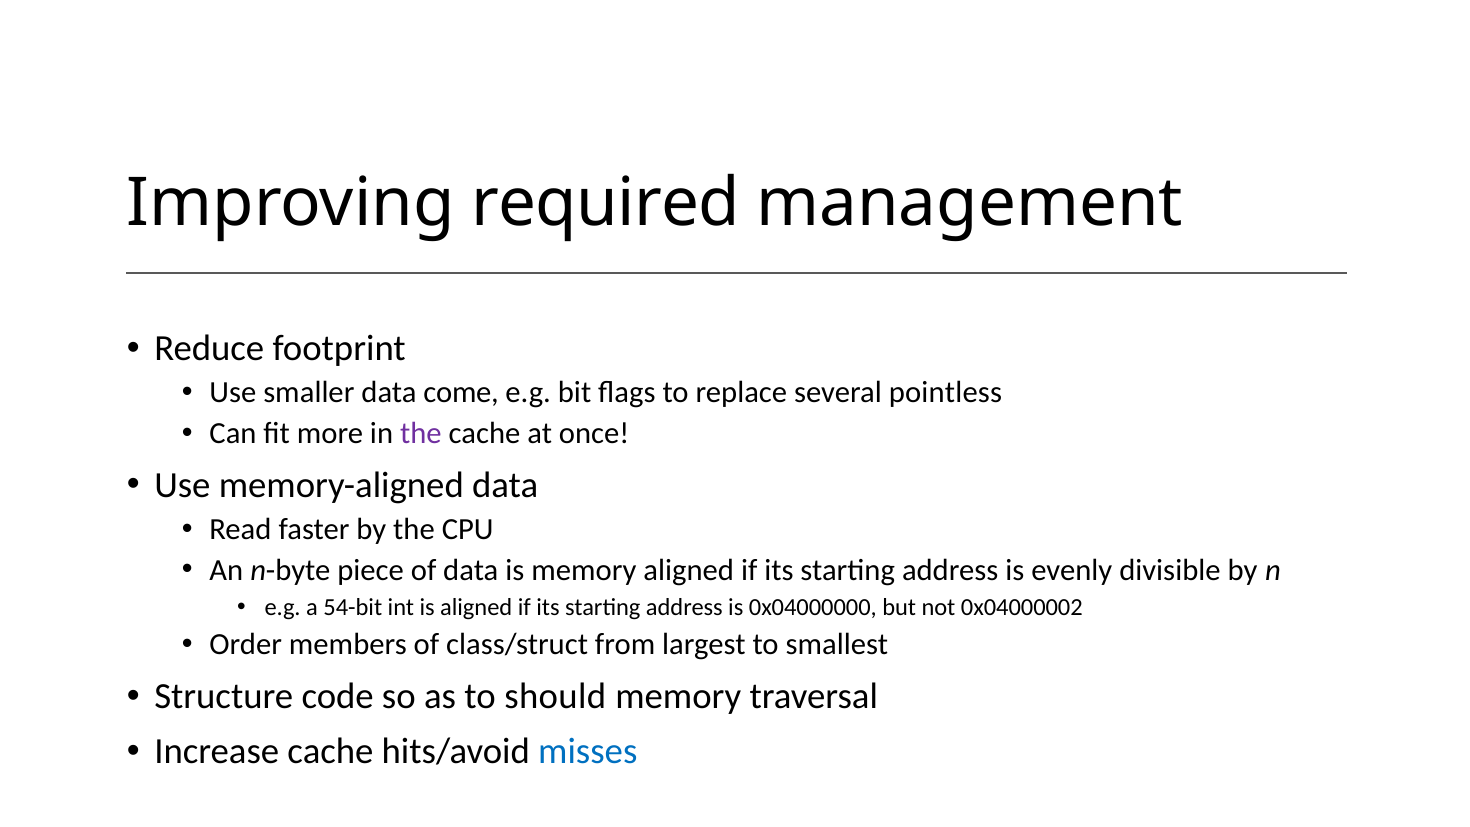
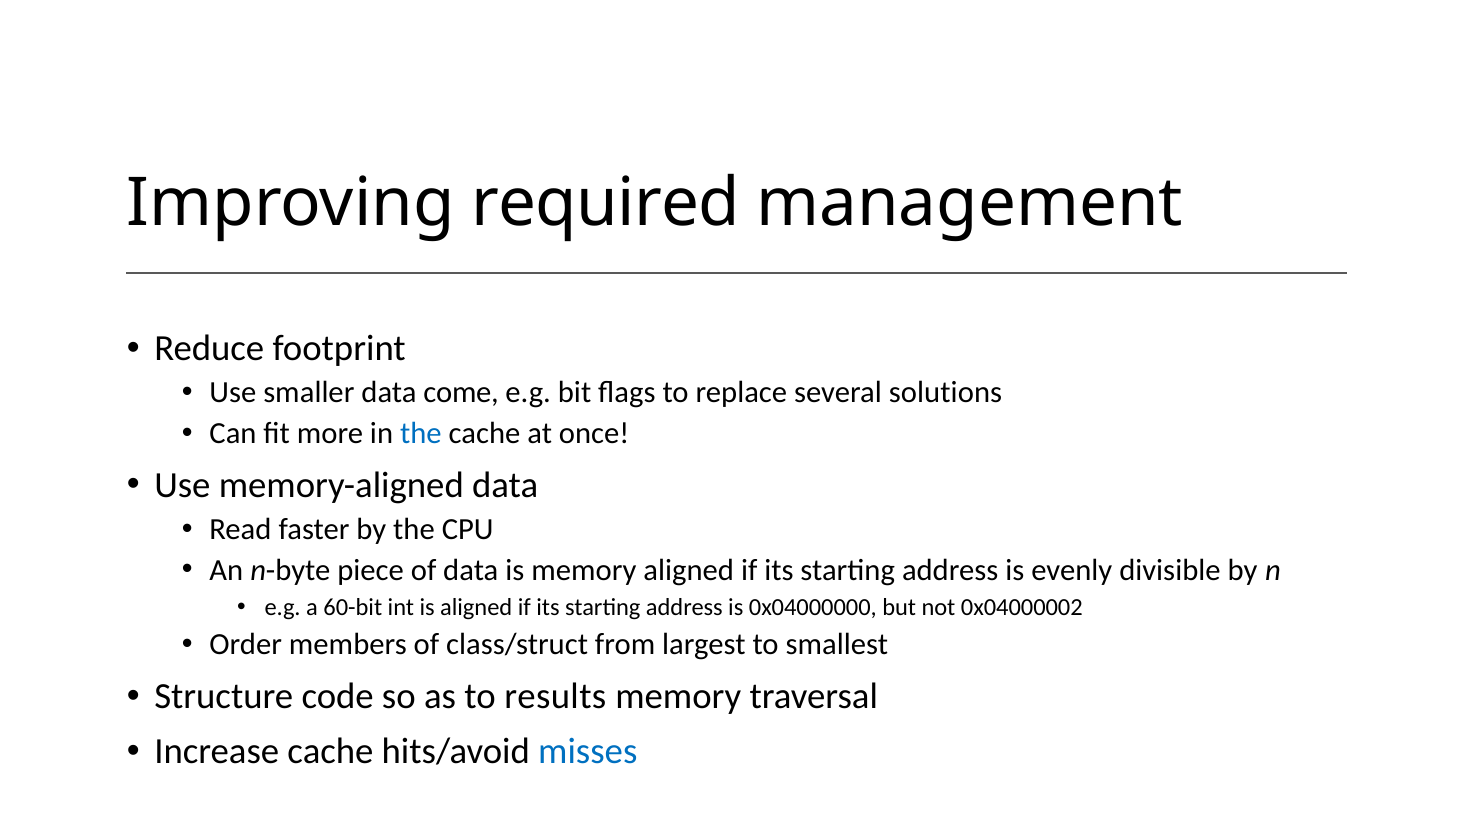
pointless: pointless -> solutions
the at (421, 433) colour: purple -> blue
54-bit: 54-bit -> 60-bit
should: should -> results
